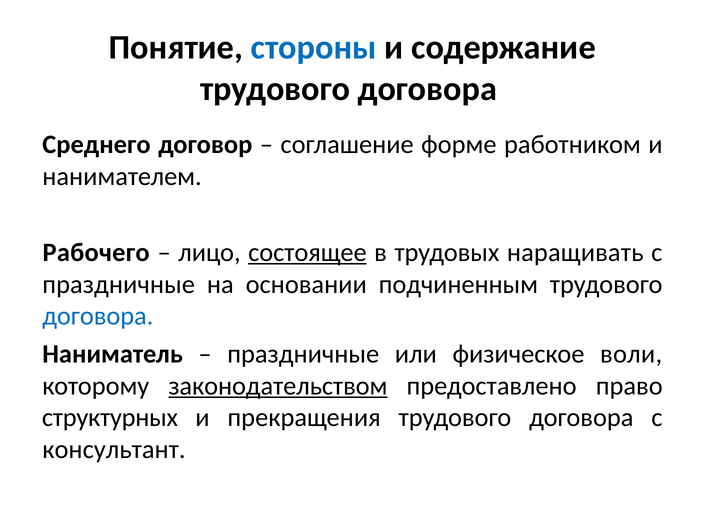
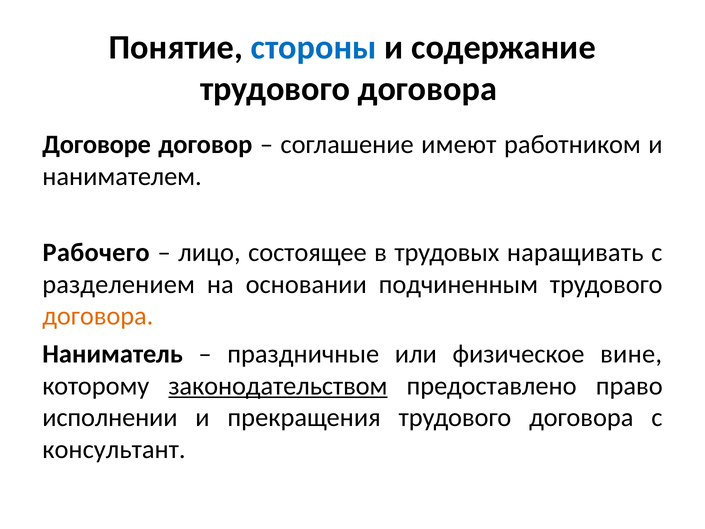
Среднего: Среднего -> Договоре
форме: форме -> имеют
состоящее underline: present -> none
праздничные at (119, 284): праздничные -> разделением
договора at (98, 316) colour: blue -> orange
воли: воли -> вине
структурных: структурных -> исполнении
